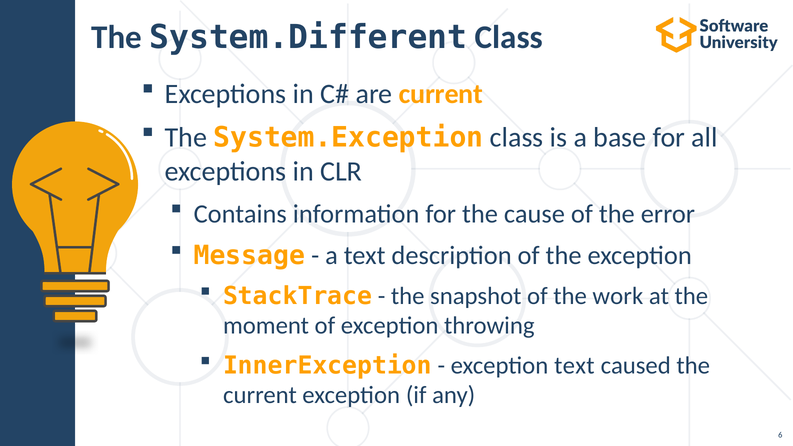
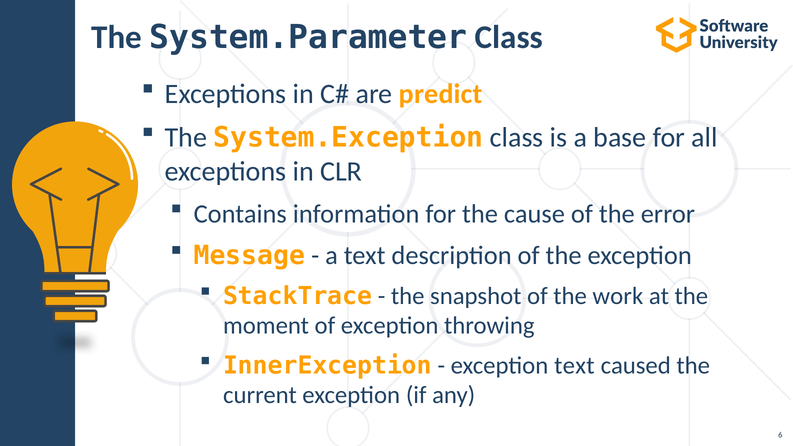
System.Different: System.Different -> System.Parameter
are current: current -> predict
